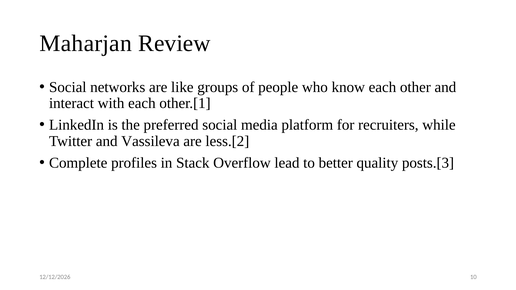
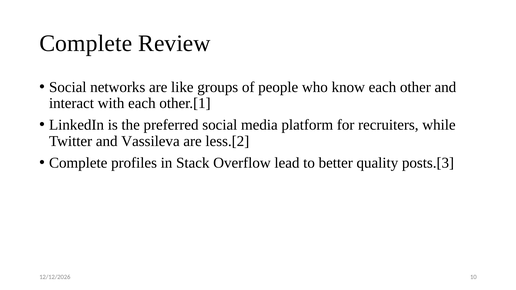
Maharjan at (86, 43): Maharjan -> Complete
